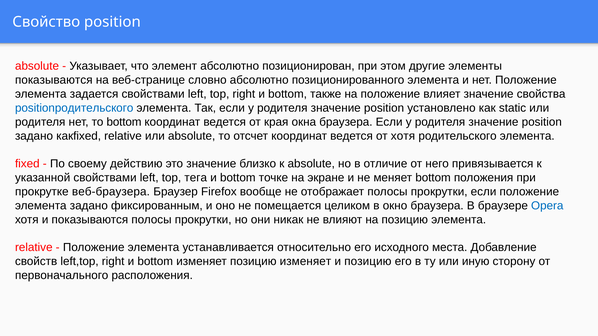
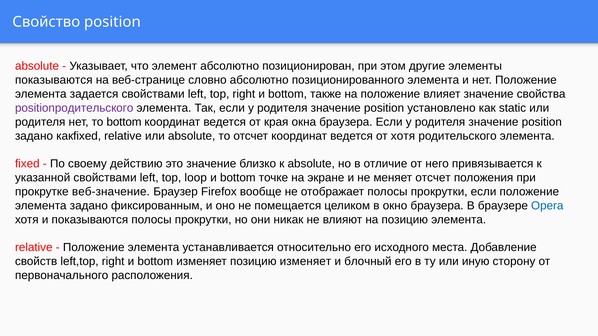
positionродительского colour: blue -> purple
тега: тега -> loop
меняет bottom: bottom -> отсчет
веб-браузера: веб-браузера -> веб-значение
и позицию: позицию -> блочный
